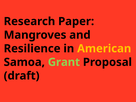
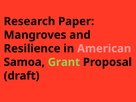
American colour: yellow -> pink
